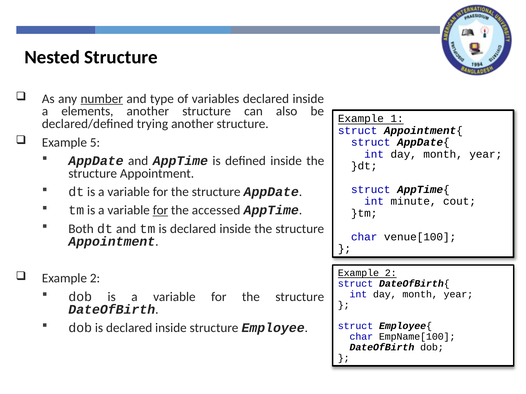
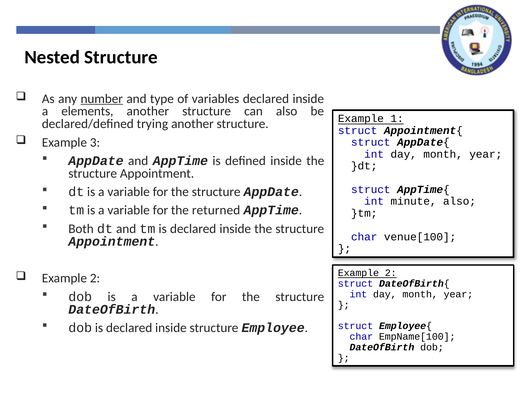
5: 5 -> 3
minute cout: cout -> also
for at (160, 211) underline: present -> none
accessed: accessed -> returned
